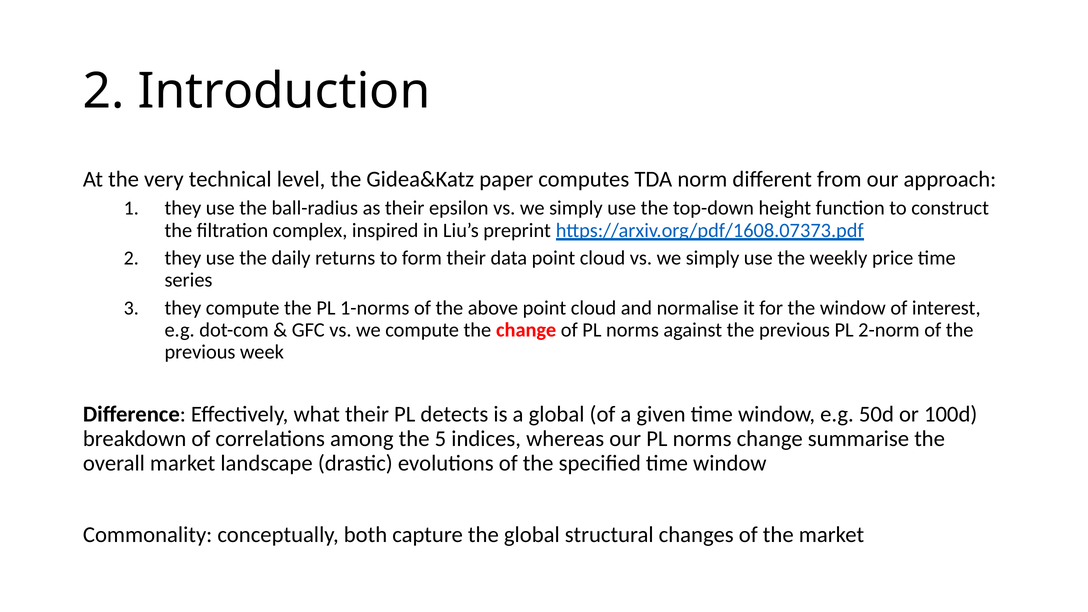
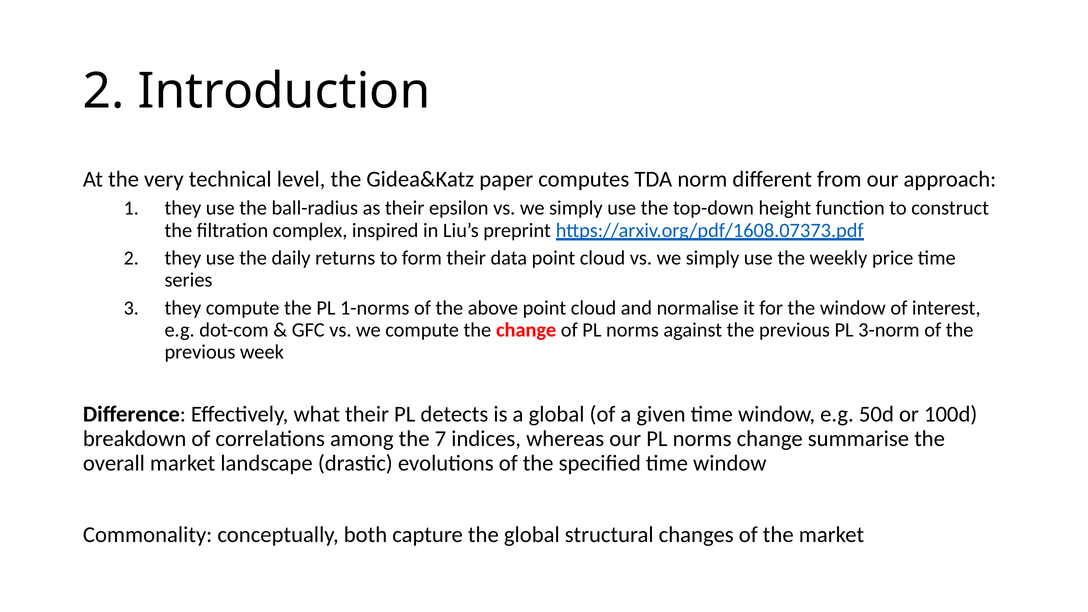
2-norm: 2-norm -> 3-norm
5: 5 -> 7
